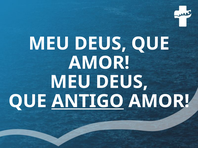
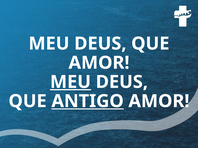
MEU at (70, 82) underline: none -> present
